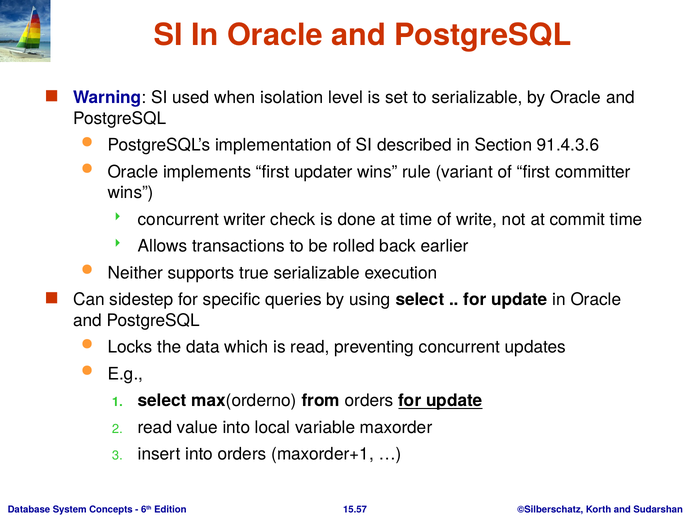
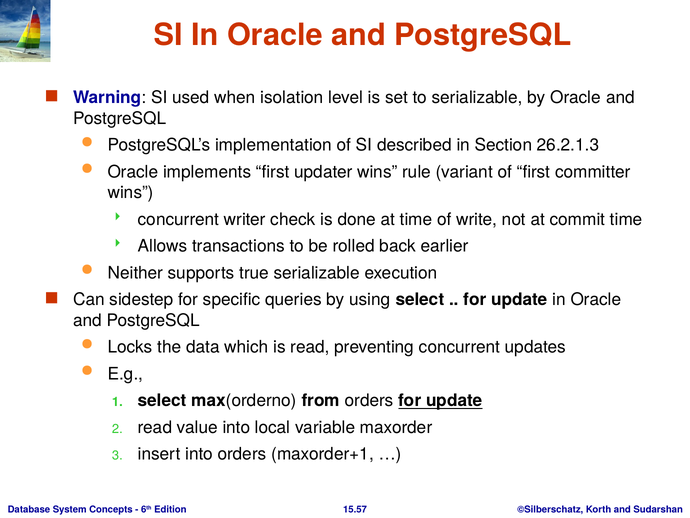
91.4.3.6: 91.4.3.6 -> 26.2.1.3
